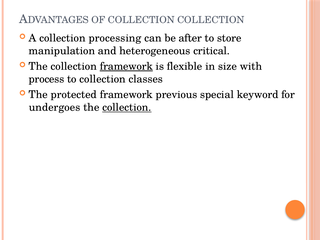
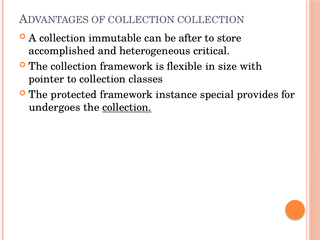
processing: processing -> immutable
manipulation: manipulation -> accomplished
framework at (126, 66) underline: present -> none
process: process -> pointer
previous: previous -> instance
keyword: keyword -> provides
